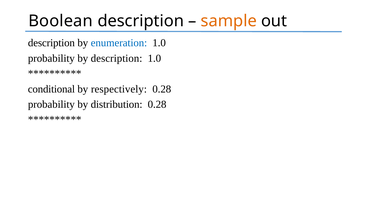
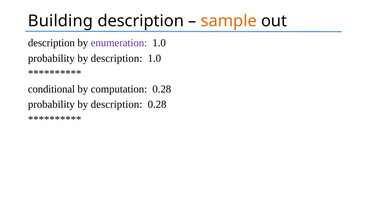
Boolean: Boolean -> Building
enumeration colour: blue -> purple
respectively: respectively -> computation
distribution at (117, 105): distribution -> description
